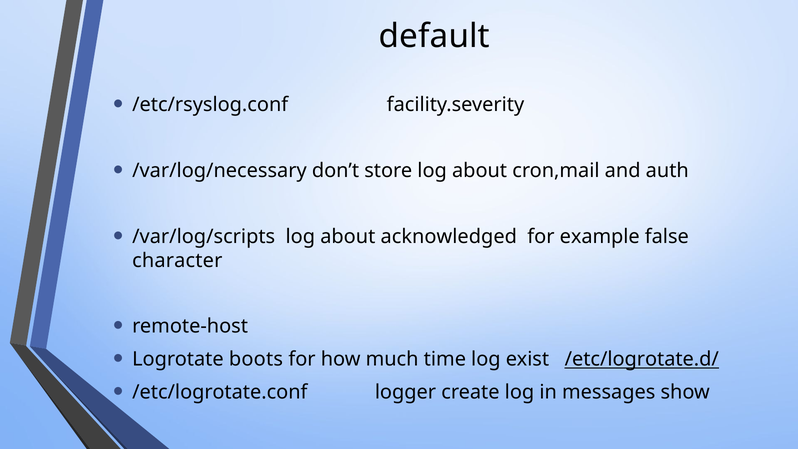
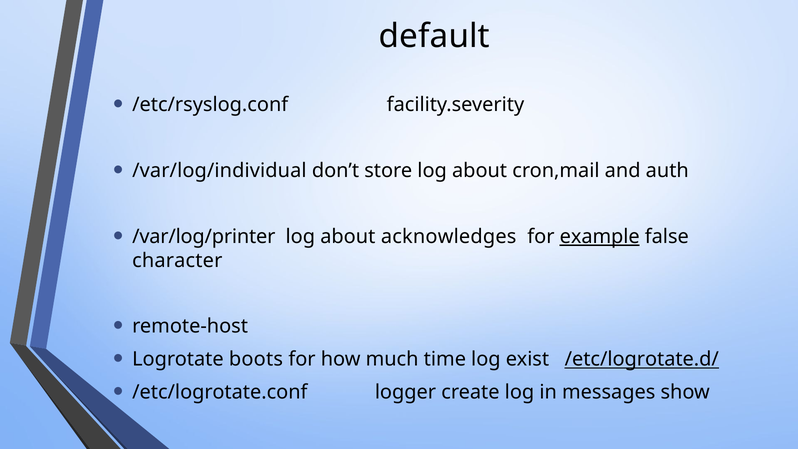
/var/log/necessary: /var/log/necessary -> /var/log/individual
/var/log/scripts: /var/log/scripts -> /var/log/printer
acknowledged: acknowledged -> acknowledges
example underline: none -> present
